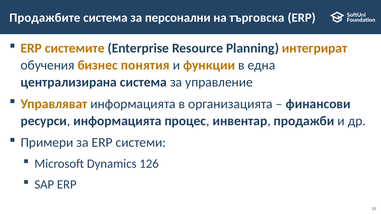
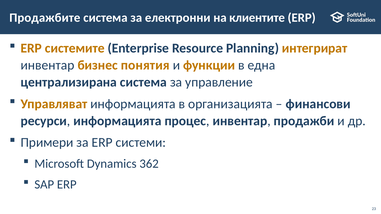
персонални: персонални -> електронни
търговска: търговска -> клиентите
обучения at (48, 65): обучения -> инвентар
126: 126 -> 362
